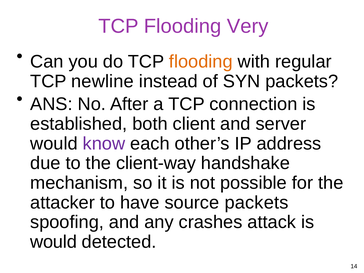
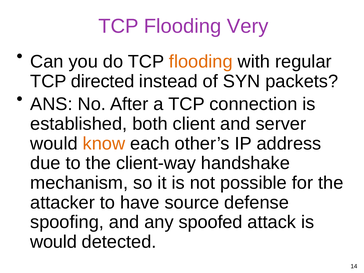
newline: newline -> directed
know colour: purple -> orange
source packets: packets -> defense
crashes: crashes -> spoofed
